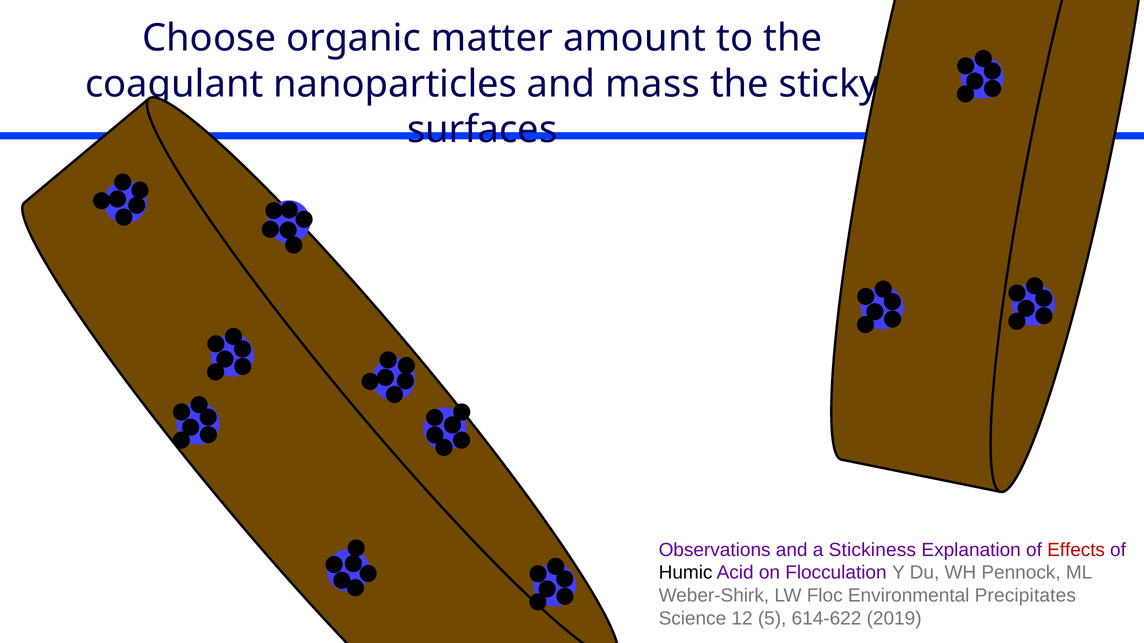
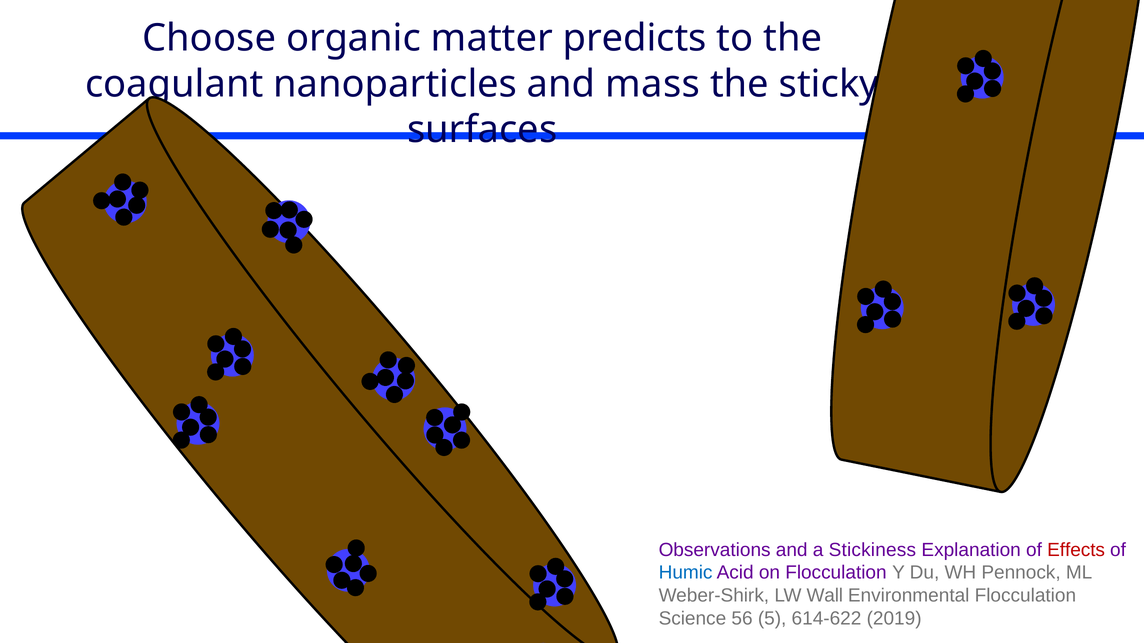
amount: amount -> predicts
Humic colour: black -> blue
Floc: Floc -> Wall
Environmental Precipitates: Precipitates -> Flocculation
12: 12 -> 56
